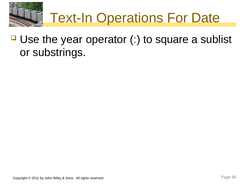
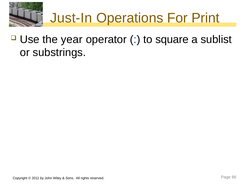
Text-In: Text-In -> Just-In
Date: Date -> Print
